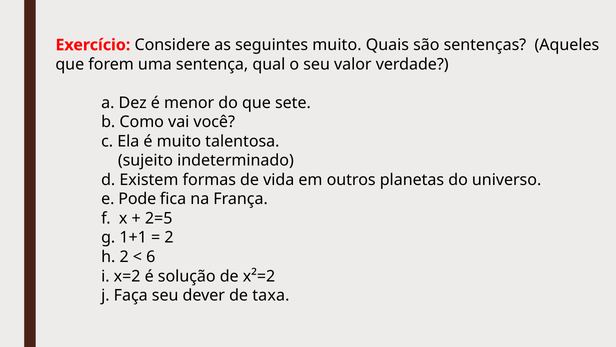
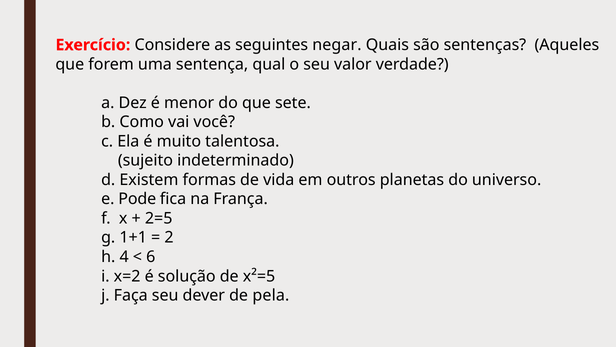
seguintes muito: muito -> negar
h 2: 2 -> 4
x²=2: x²=2 -> x²=5
taxa: taxa -> pela
